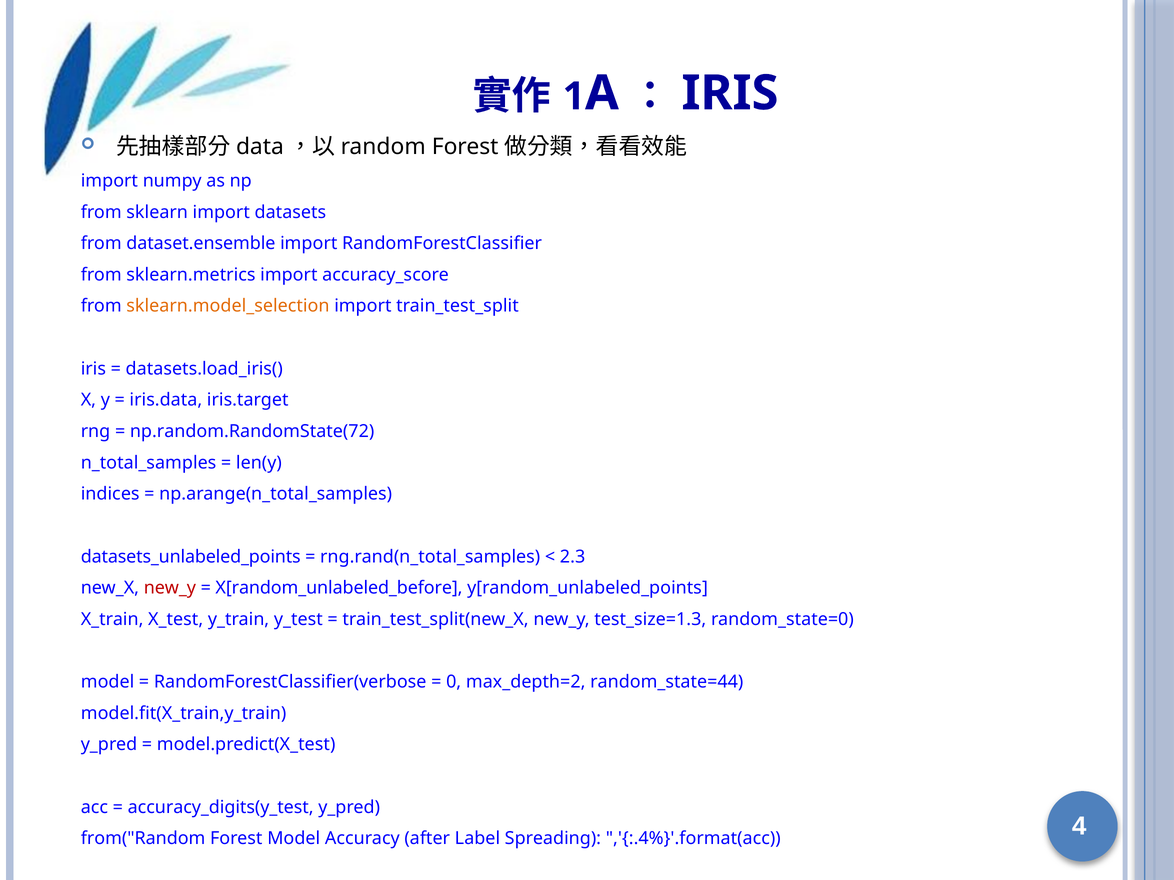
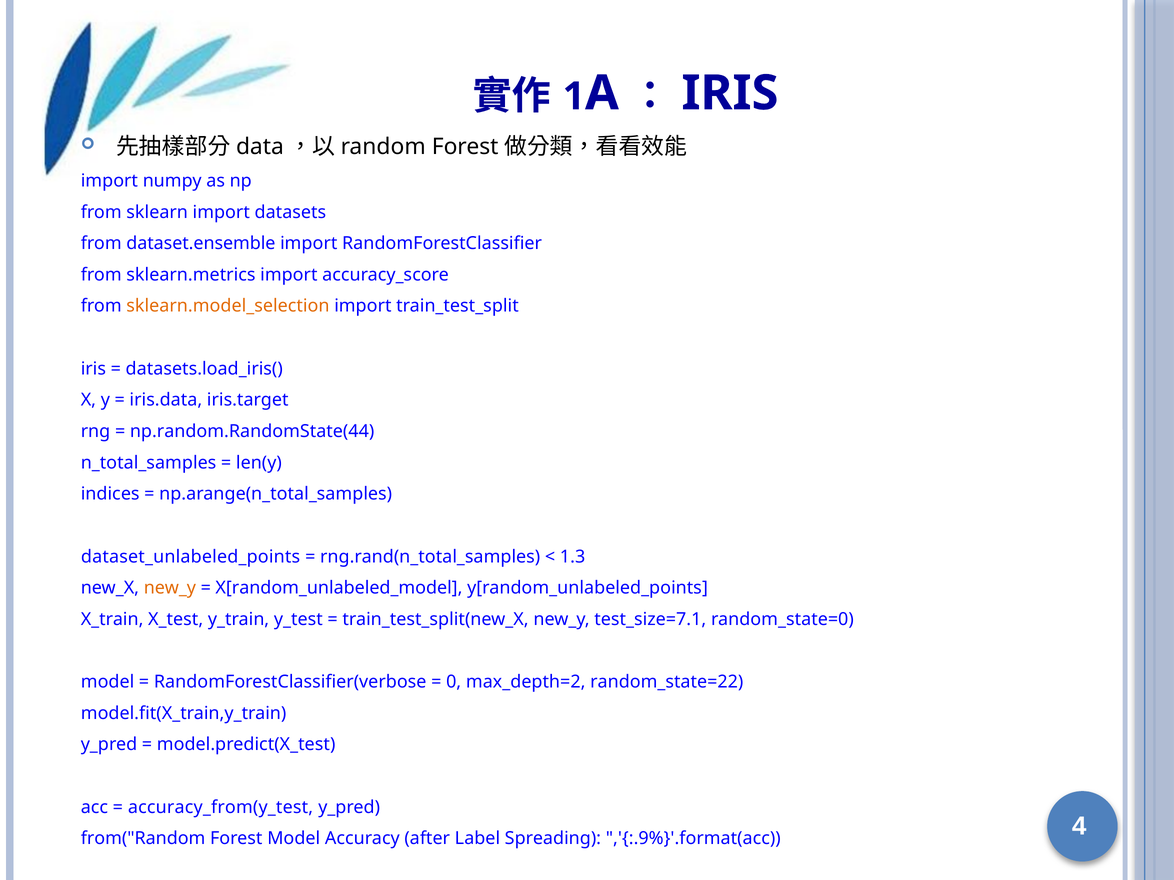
np.random.RandomState(72: np.random.RandomState(72 -> np.random.RandomState(44
datasets_unlabeled_points: datasets_unlabeled_points -> dataset_unlabeled_points
2.3: 2.3 -> 1.3
new_y at (170, 588) colour: red -> orange
X[random_unlabeled_before: X[random_unlabeled_before -> X[random_unlabeled_model
test_size=1.3: test_size=1.3 -> test_size=7.1
random_state=44: random_state=44 -> random_state=22
accuracy_digits(y_test: accuracy_digits(y_test -> accuracy_from(y_test
,'{:.4%}'.format(acc: ,'{:.4%}'.format(acc -> ,'{:.9%}'.format(acc
